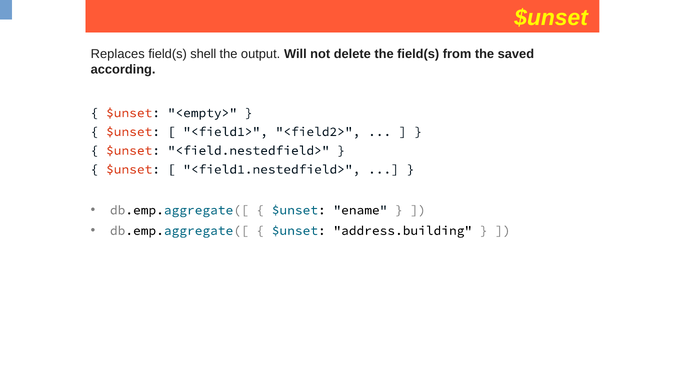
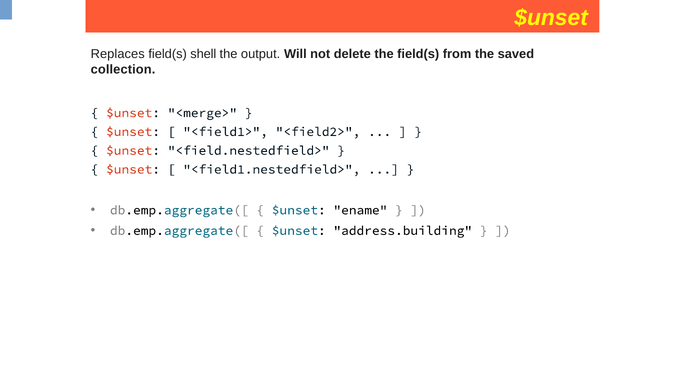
according: according -> collection
<empty>: <empty> -> <merge>
